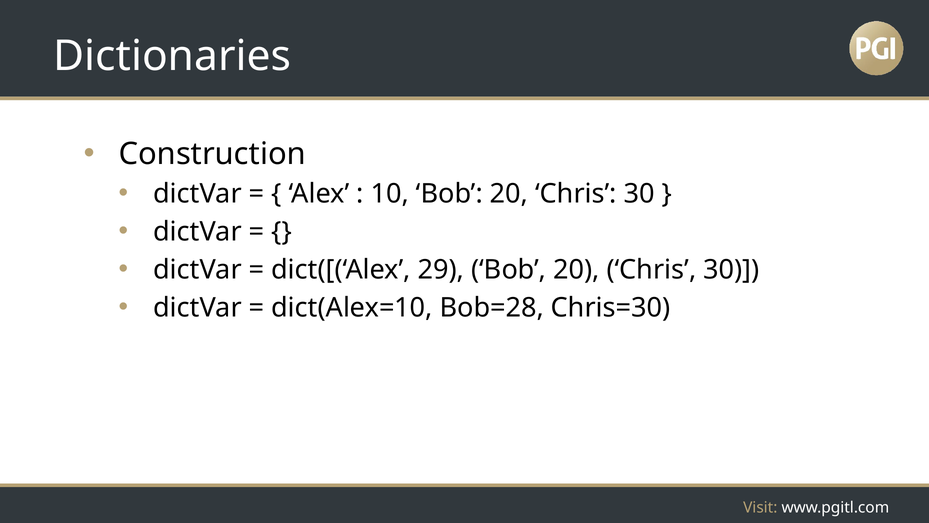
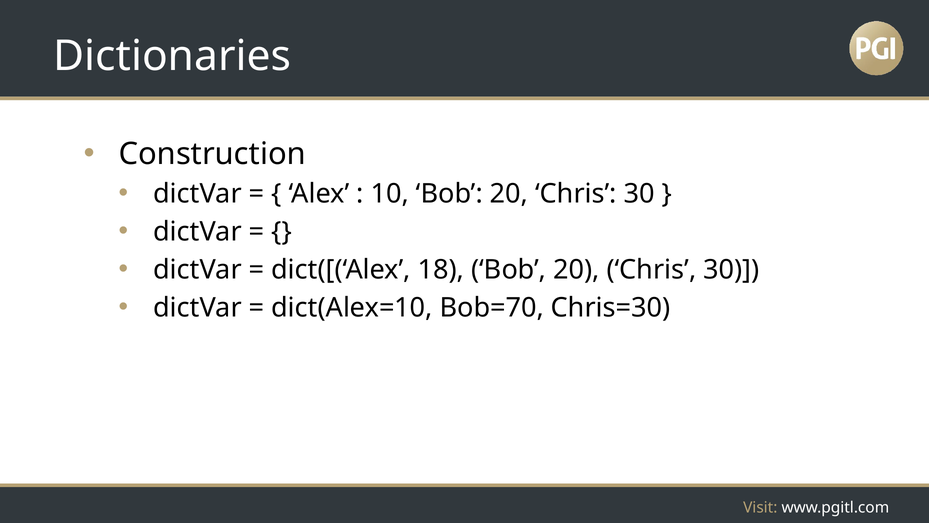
29: 29 -> 18
Bob=28: Bob=28 -> Bob=70
